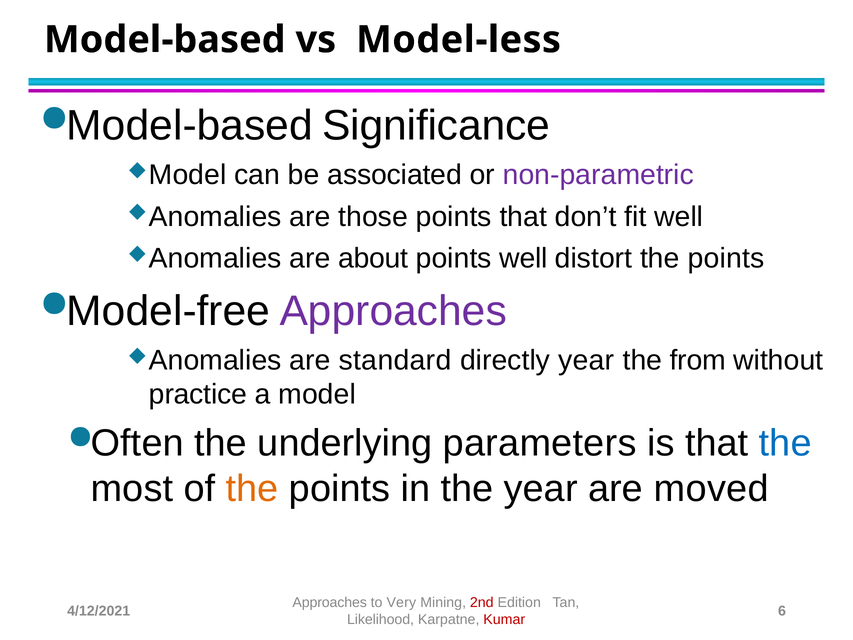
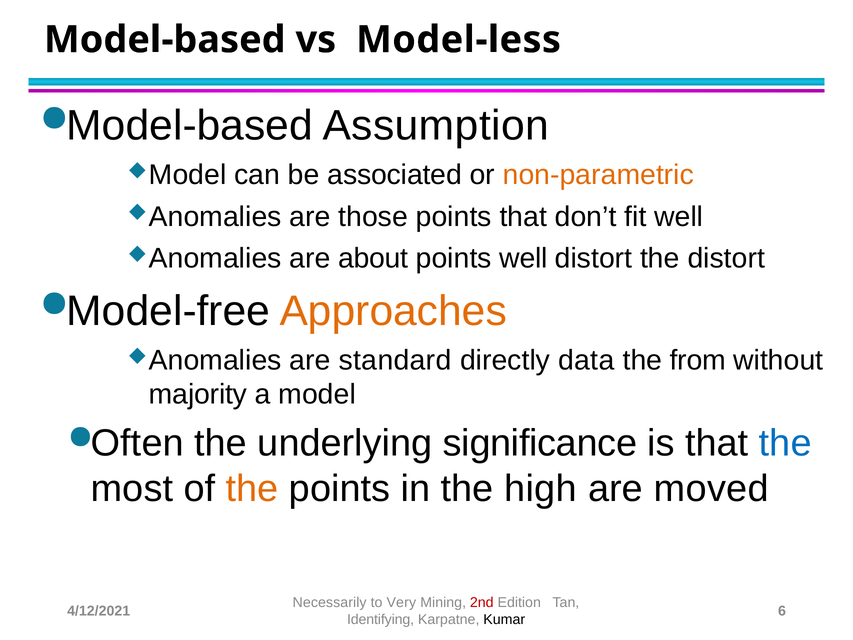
Significance: Significance -> Assumption
non-parametric colour: purple -> orange
distort the points: points -> distort
Approaches at (393, 311) colour: purple -> orange
directly year: year -> data
practice: practice -> majority
parameters: parameters -> significance
the year: year -> high
Approaches at (330, 602): Approaches -> Necessarily
Likelihood: Likelihood -> Identifying
Kumar colour: red -> black
